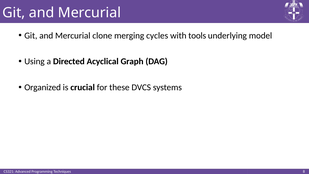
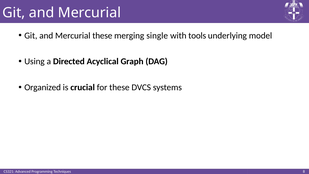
Mercurial clone: clone -> these
cycles: cycles -> single
